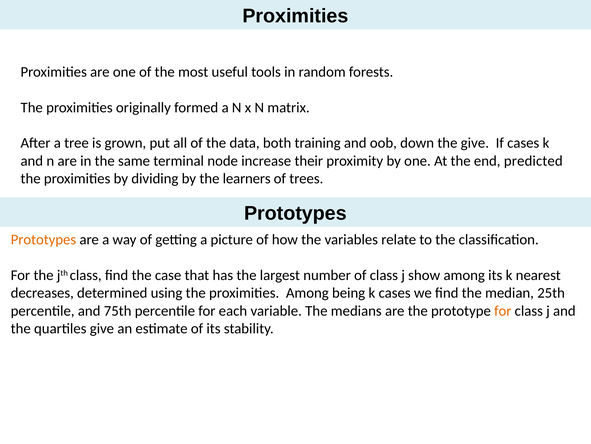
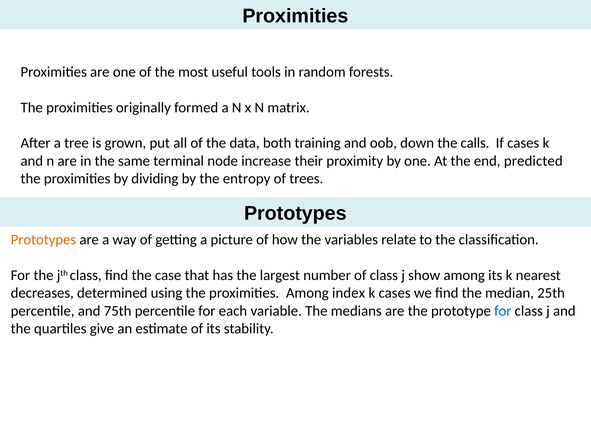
the give: give -> calls
learners: learners -> entropy
being: being -> index
for at (503, 310) colour: orange -> blue
